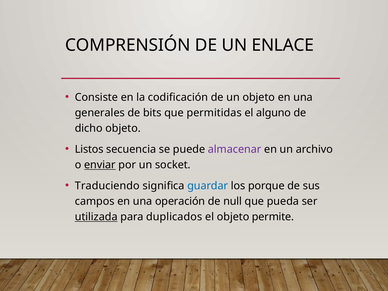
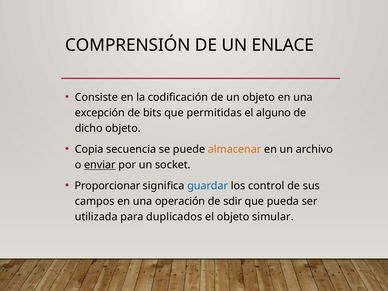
generales: generales -> excepción
Listos: Listos -> Copia
almacenar colour: purple -> orange
Traduciendo: Traduciendo -> Proporcionar
porque: porque -> control
null: null -> sdir
utilizada underline: present -> none
permite: permite -> simular
